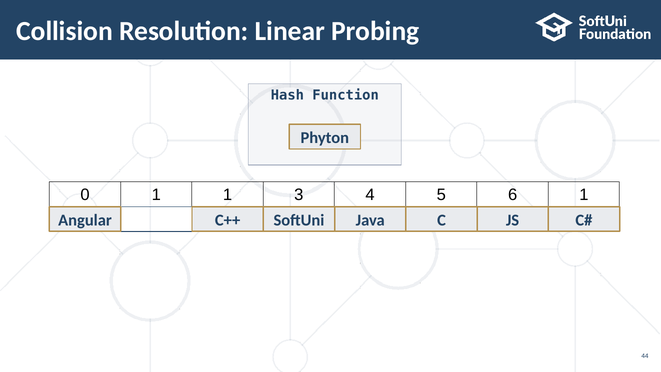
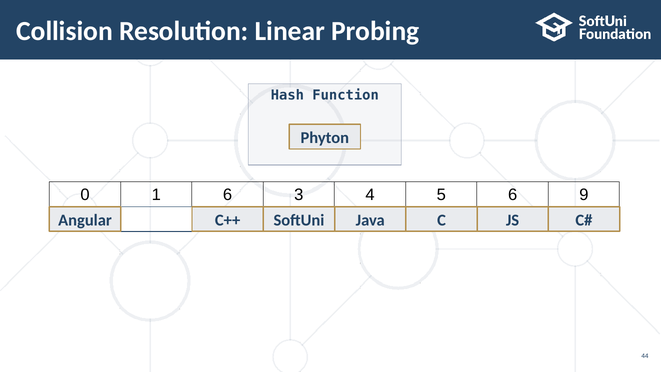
1 1: 1 -> 6
6 1: 1 -> 9
